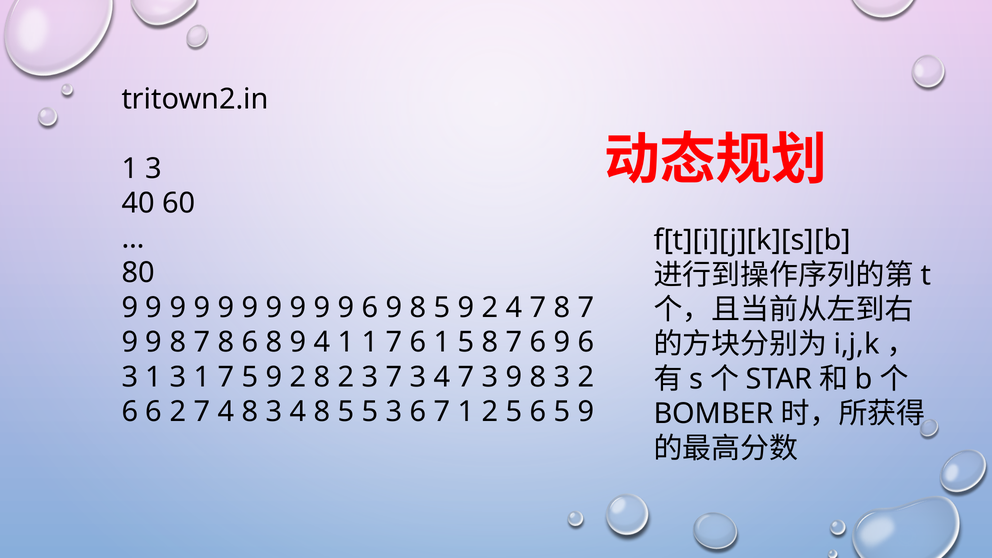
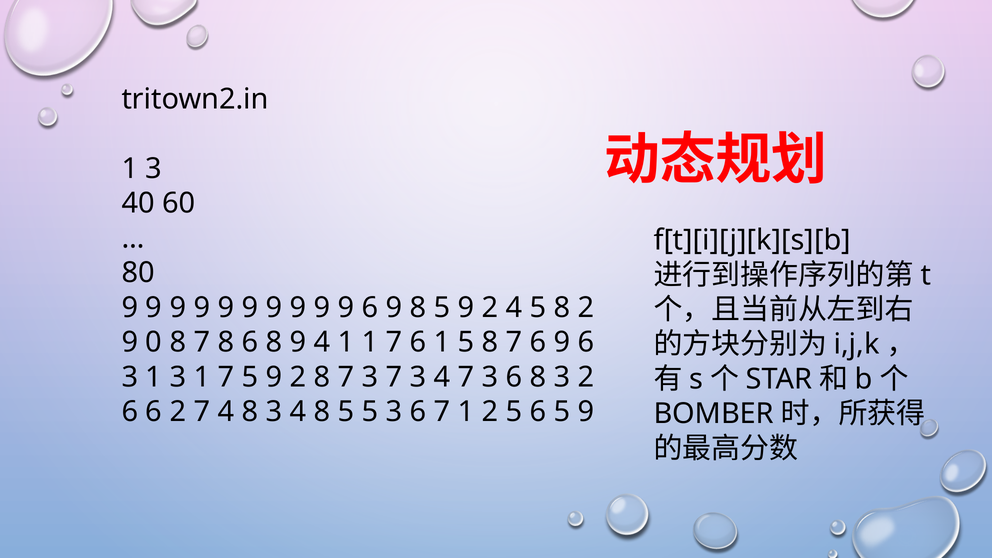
2 4 7: 7 -> 5
7 at (586, 308): 7 -> 2
9 at (154, 342): 9 -> 0
2 8 2: 2 -> 7
7 3 9: 9 -> 6
